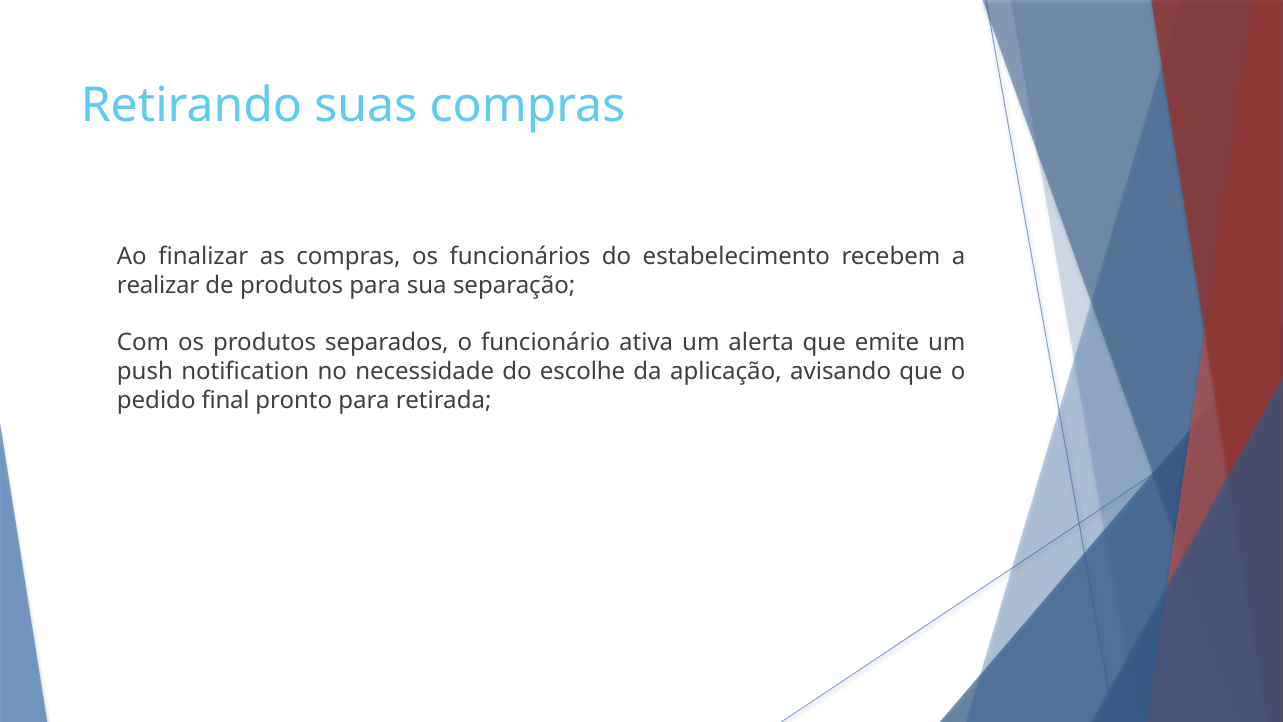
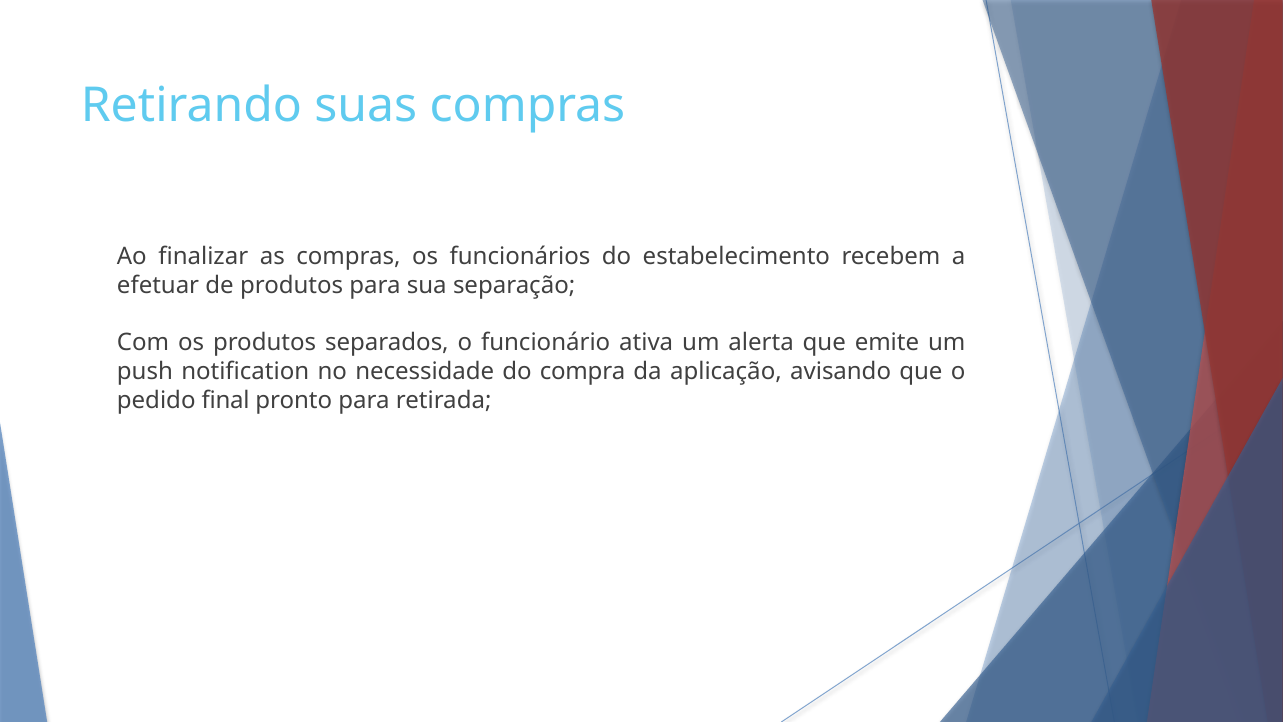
realizar: realizar -> efetuar
escolhe: escolhe -> compra
